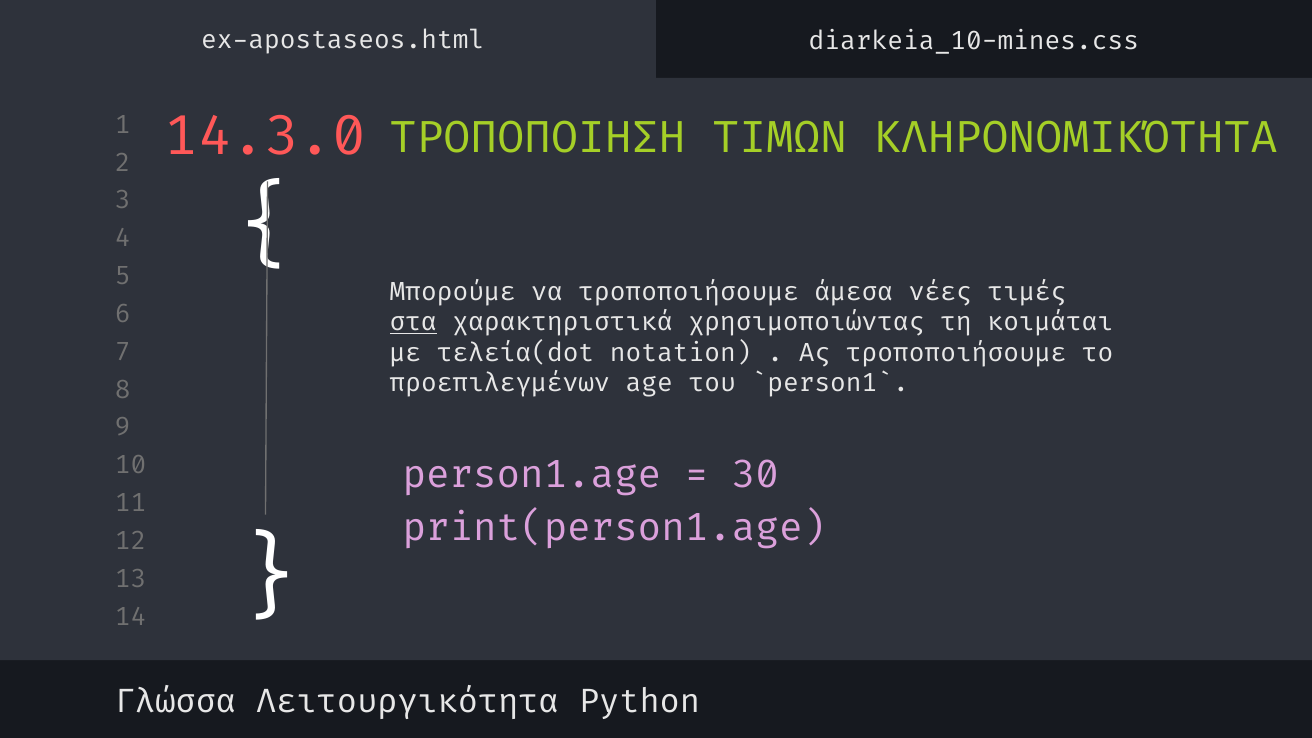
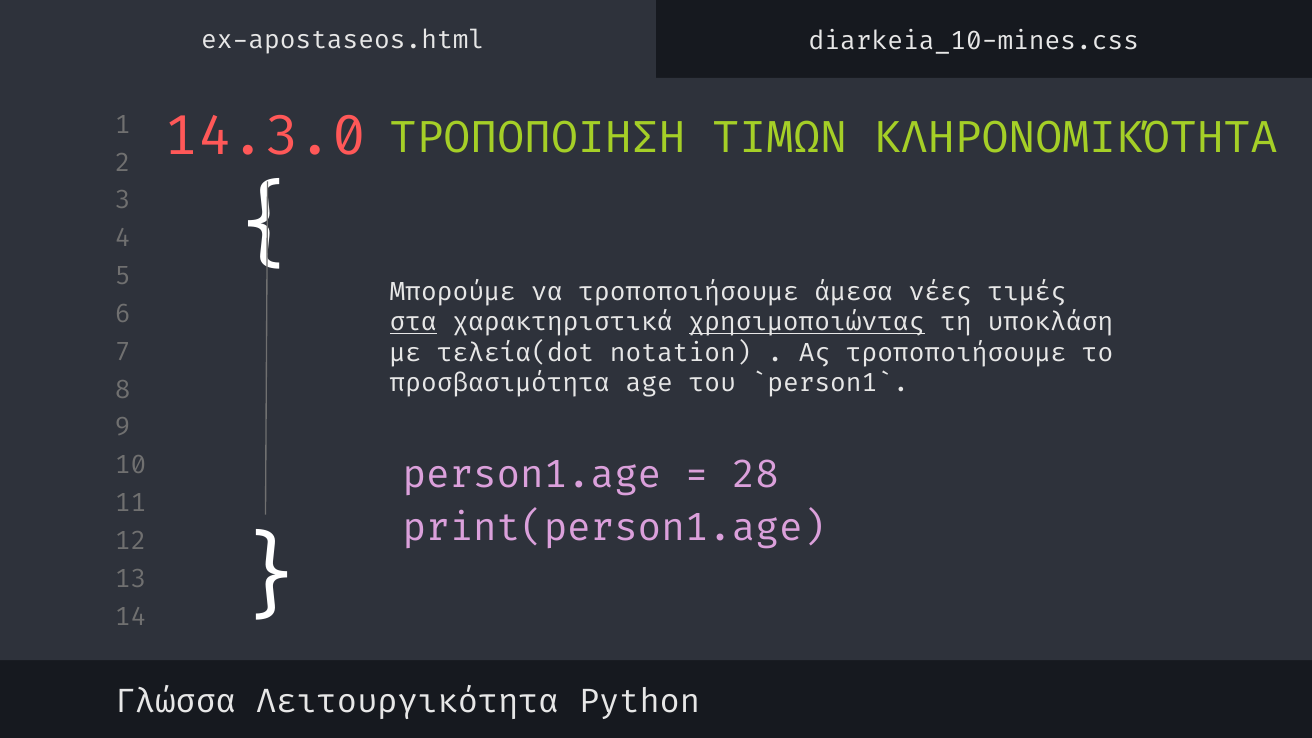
χρησιμοποιώντας underline: none -> present
κοιμάται: κοιμάται -> υποκλάση
προεπιλεγμένων: προεπιλεγμένων -> προσβασιμότητα
30: 30 -> 28
